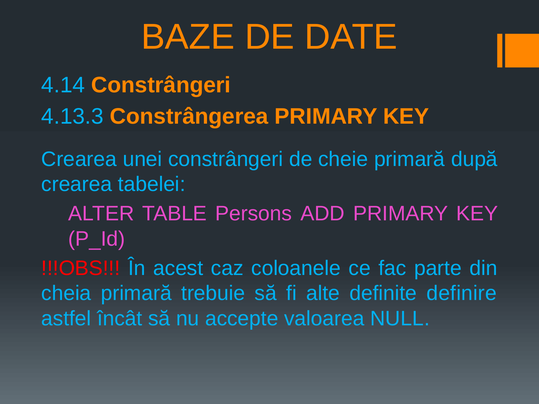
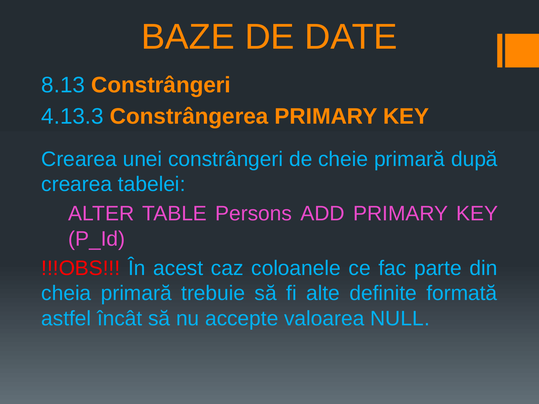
4.14: 4.14 -> 8.13
definire: definire -> formată
